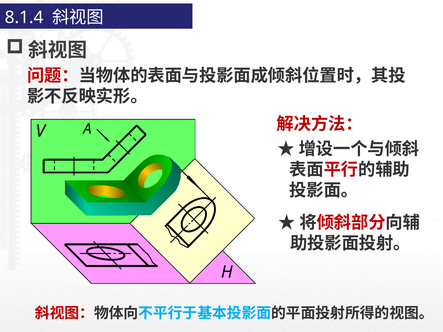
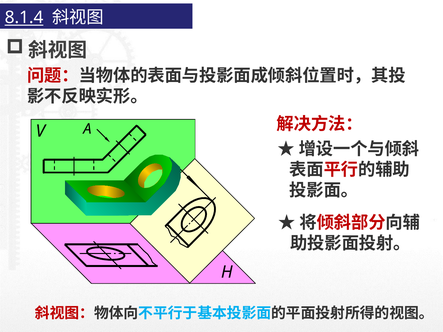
8.1.4 underline: none -> present
